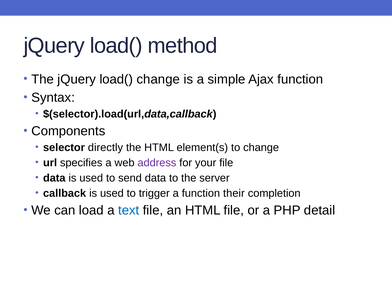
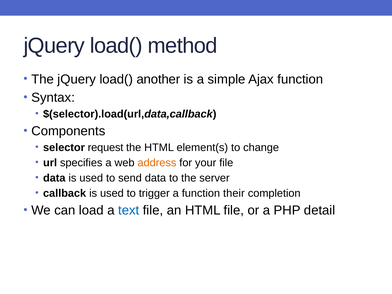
load( change: change -> another
directly: directly -> request
address colour: purple -> orange
